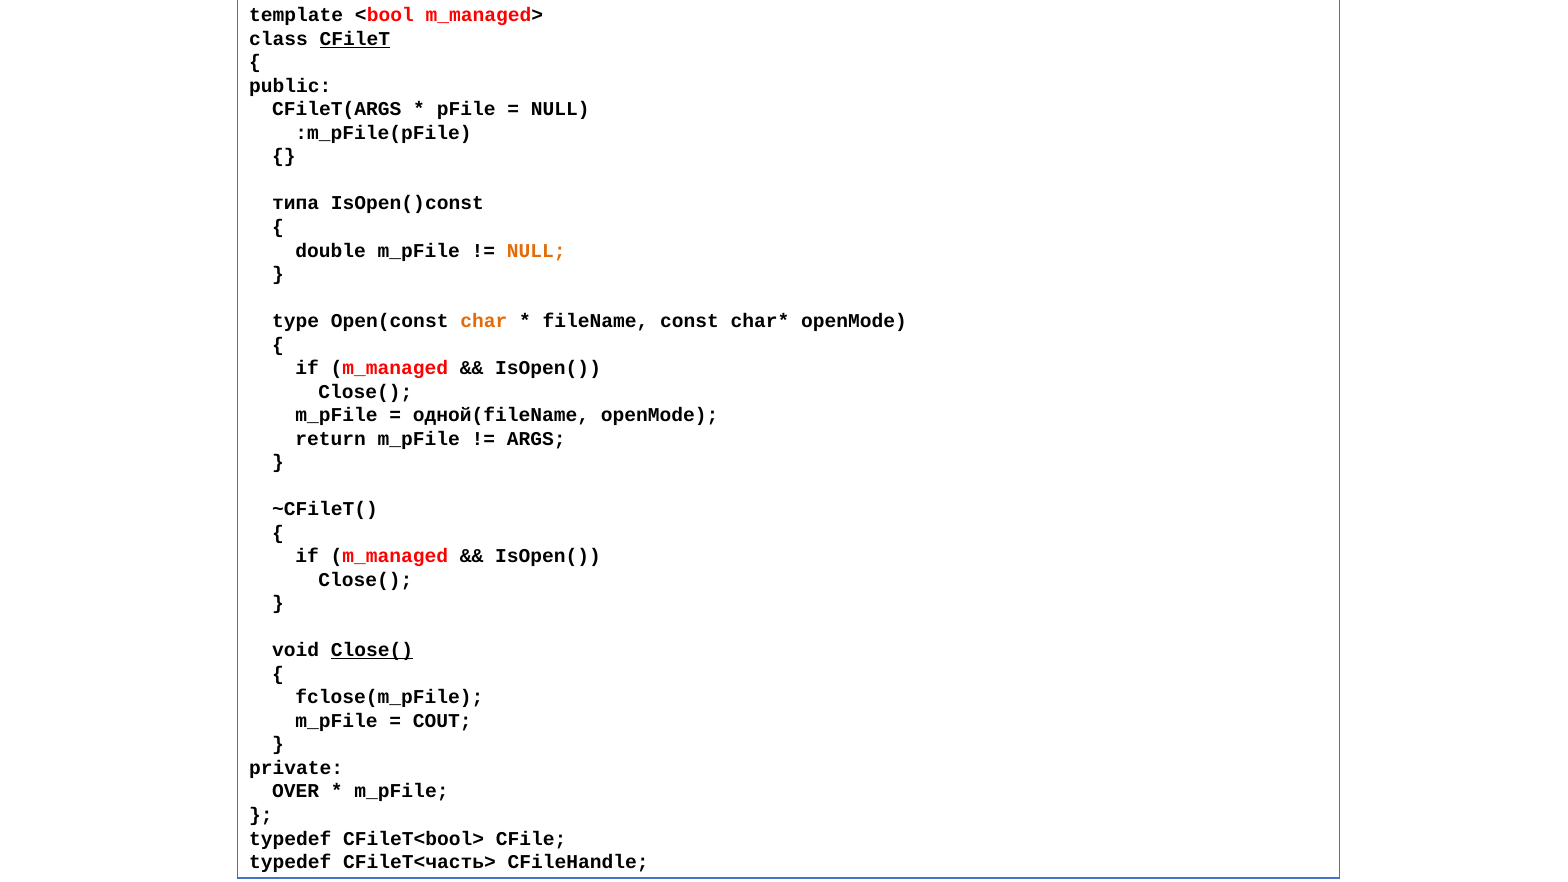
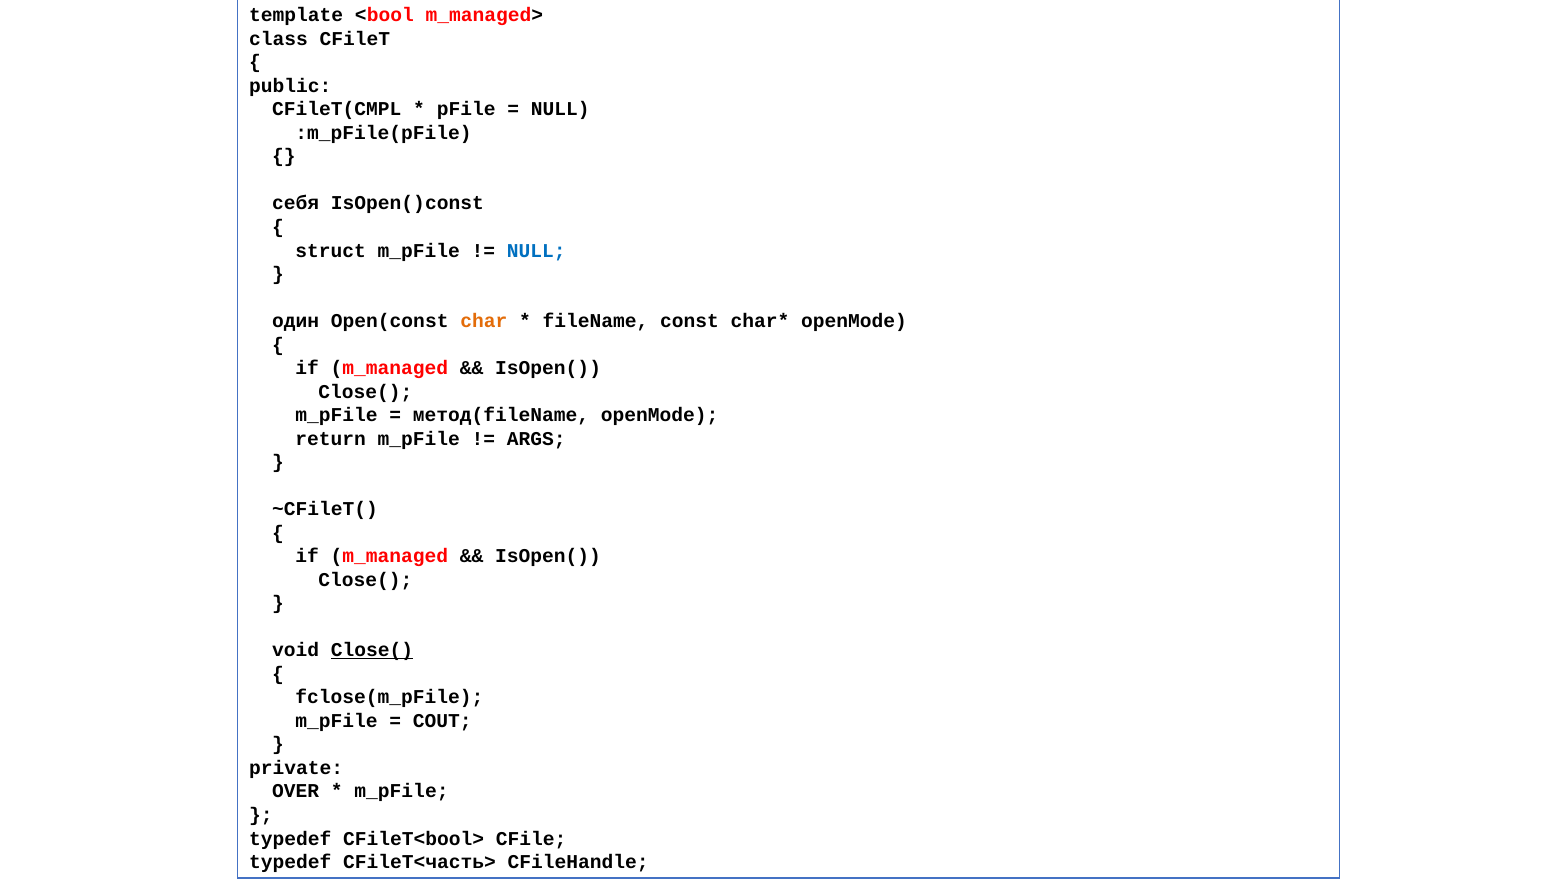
CFileT underline: present -> none
CFileT(ARGS: CFileT(ARGS -> CFileT(CMPL
типа: типа -> себя
double: double -> struct
NULL at (536, 251) colour: orange -> blue
type: type -> один
одной(fileName: одной(fileName -> метод(fileName
